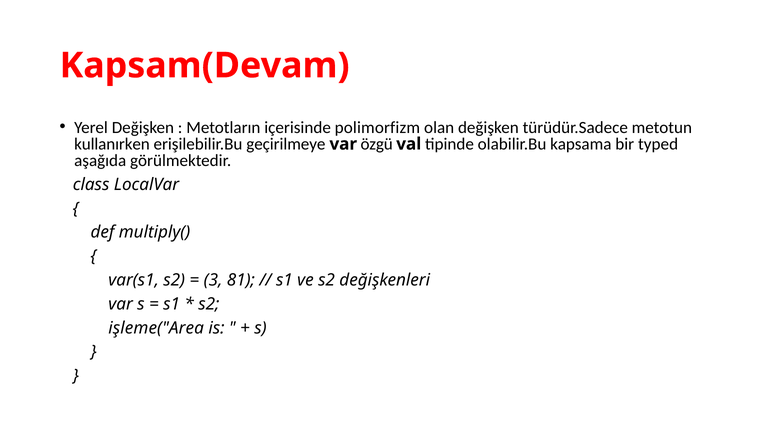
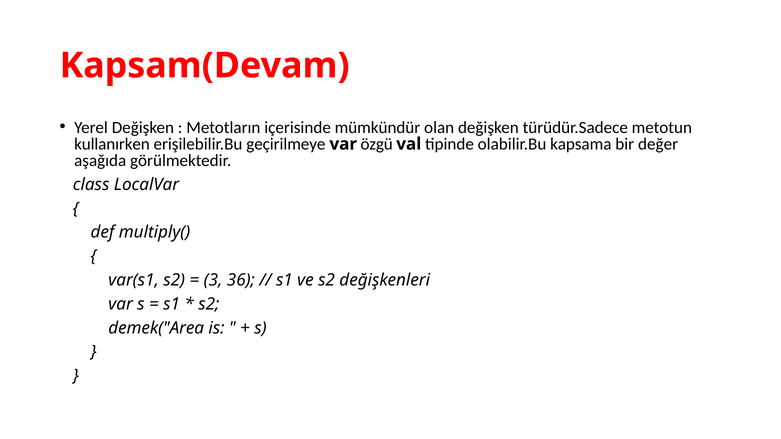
polimorfizm: polimorfizm -> mümkündür
typed: typed -> değer
81: 81 -> 36
işleme("Area: işleme("Area -> demek("Area
